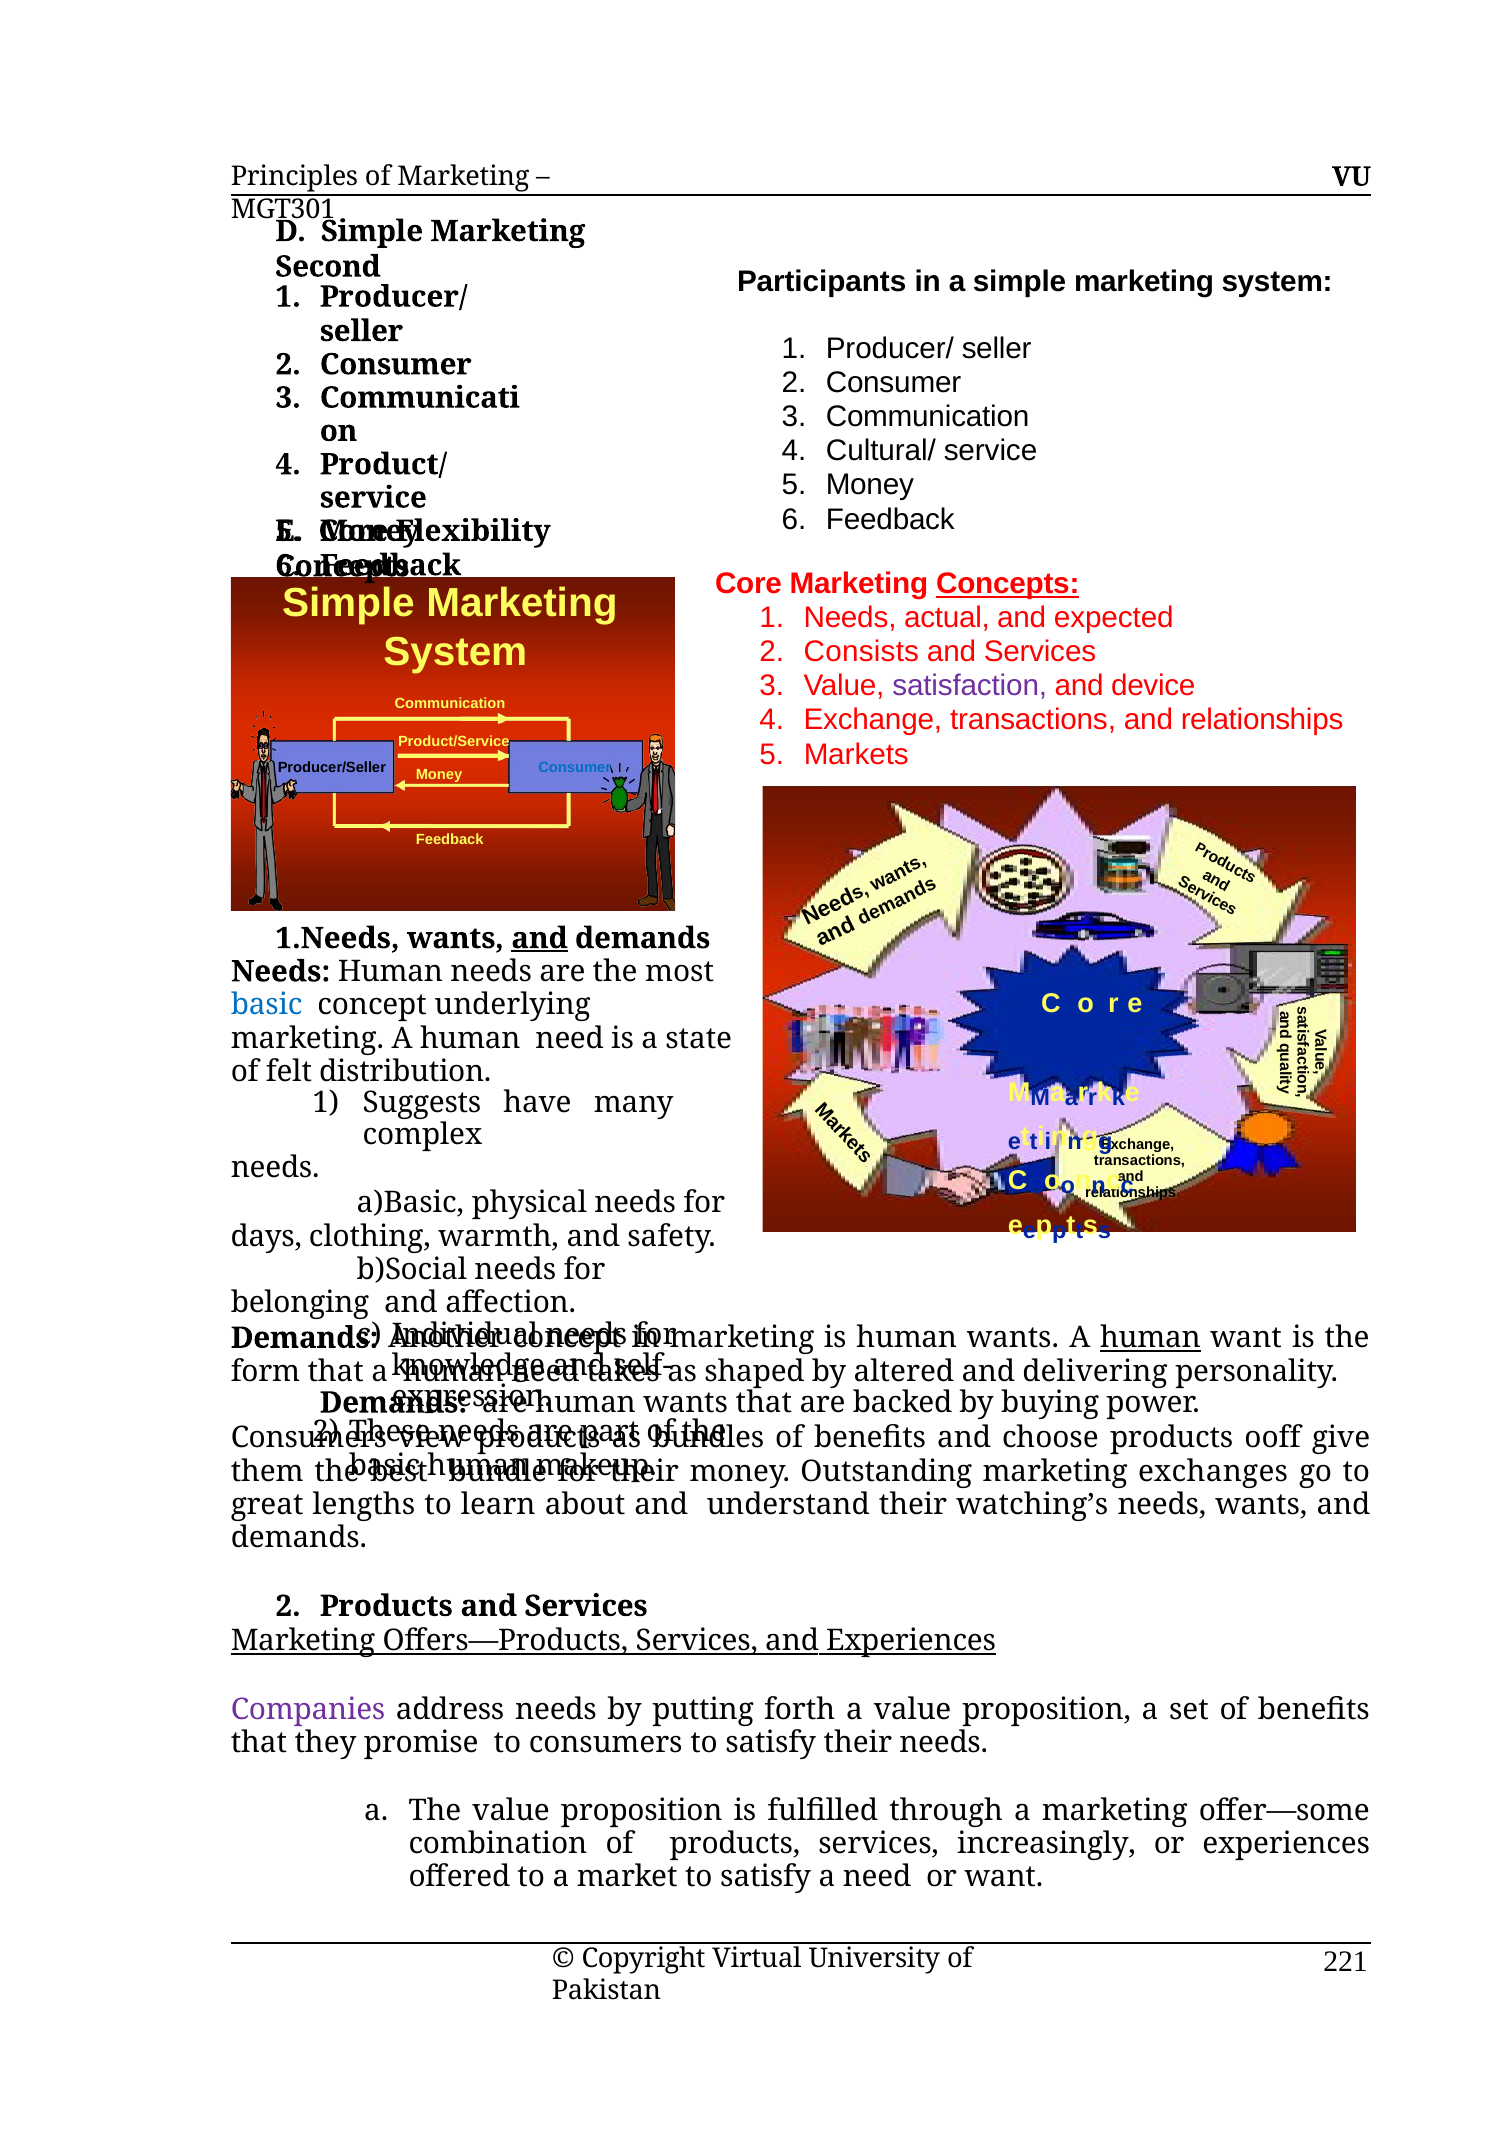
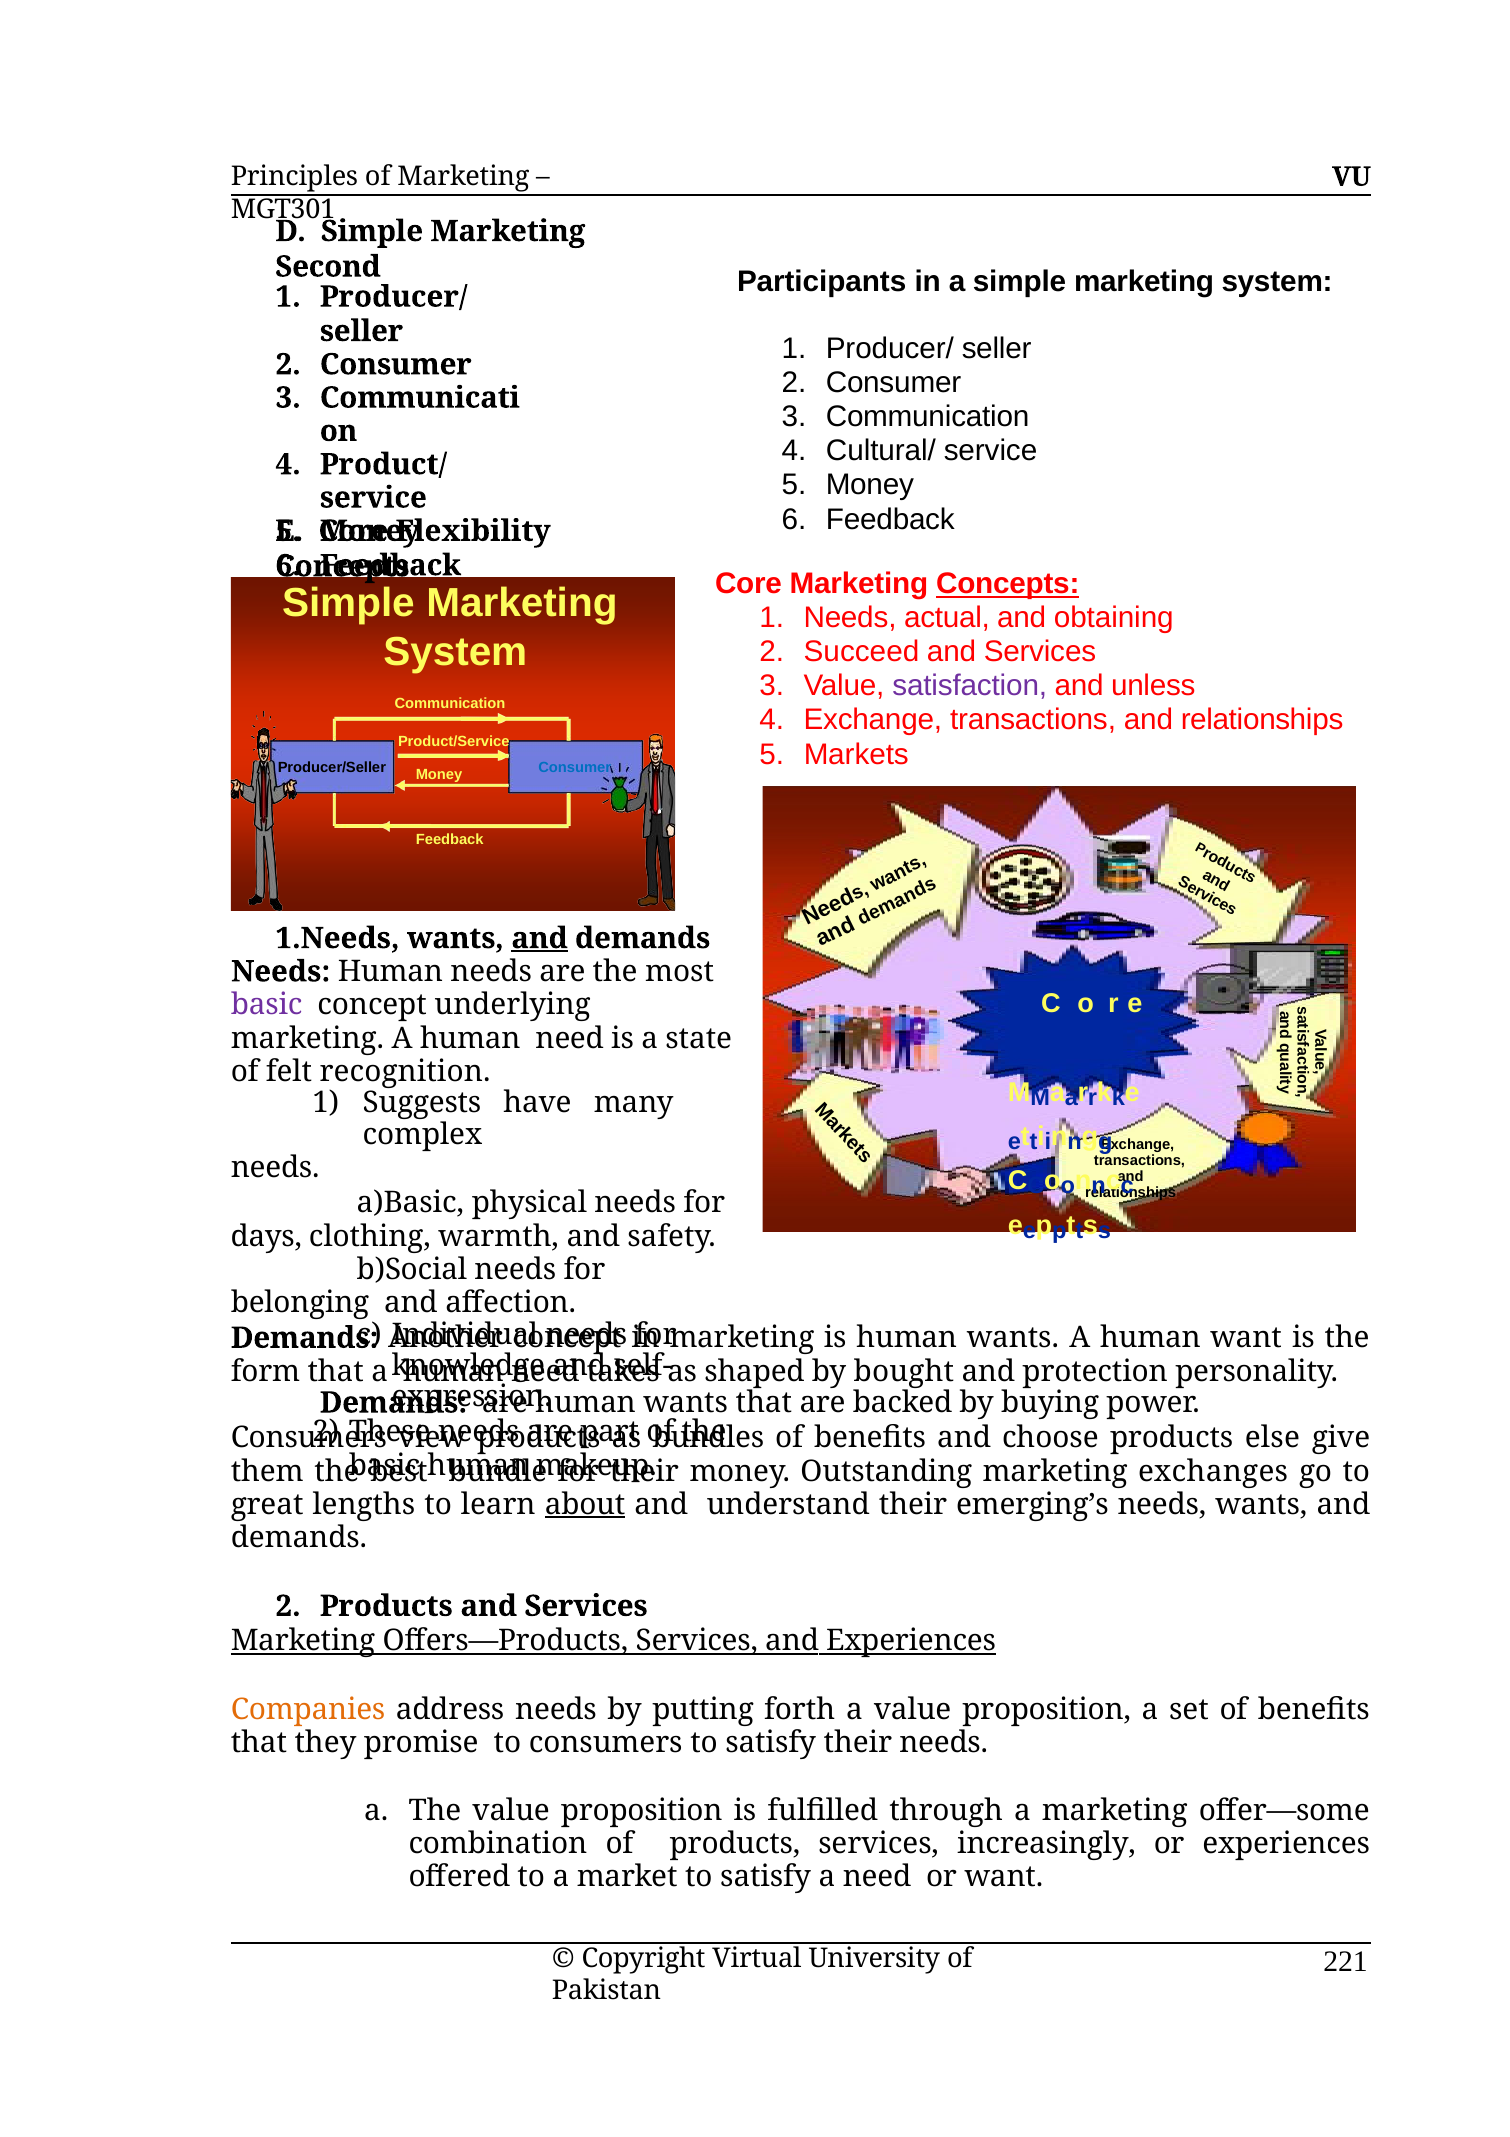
expected: expected -> obtaining
Consists: Consists -> Succeed
device: device -> unless
basic at (267, 1005) colour: blue -> purple
distribution: distribution -> recognition
human at (1150, 1338) underline: present -> none
altered: altered -> bought
delivering: delivering -> protection
ooff: ooff -> else
about underline: none -> present
watching’s: watching’s -> emerging’s
Companies colour: purple -> orange
